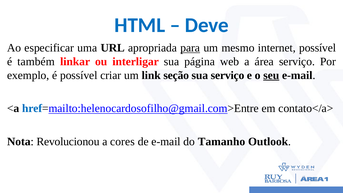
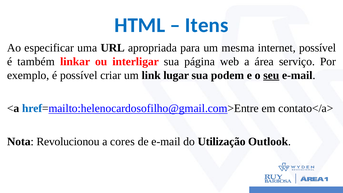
Deve: Deve -> Itens
para underline: present -> none
mesmo: mesmo -> mesma
seção: seção -> lugar
sua serviço: serviço -> podem
Tamanho: Tamanho -> Utilização
